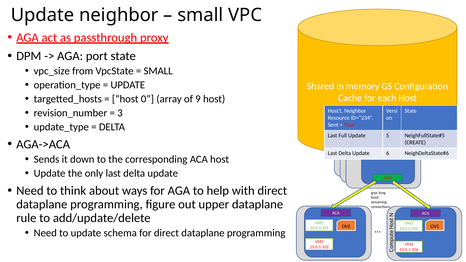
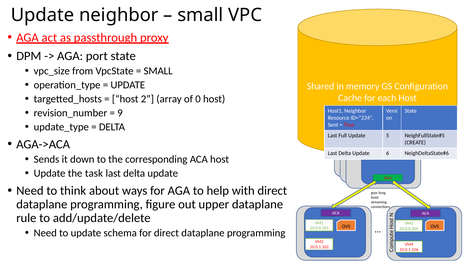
0: 0 -> 2
9: 9 -> 0
3: 3 -> 9
only: only -> task
